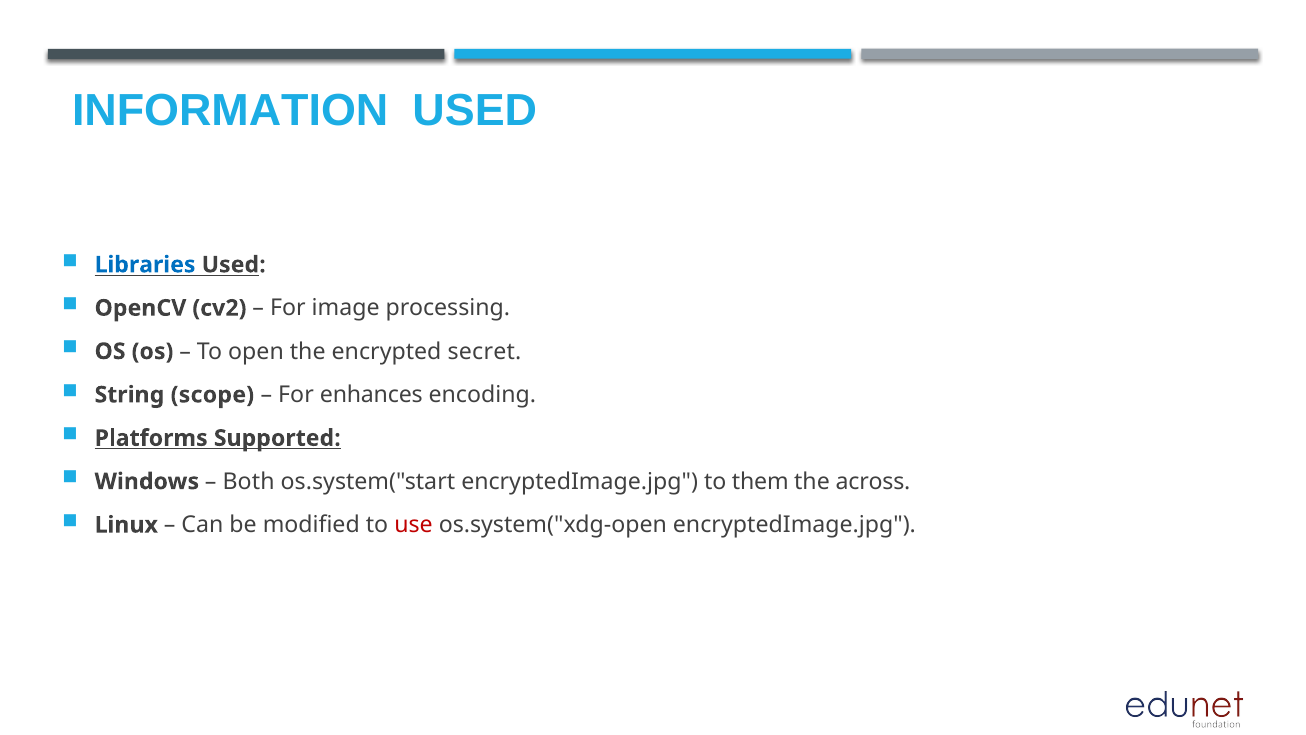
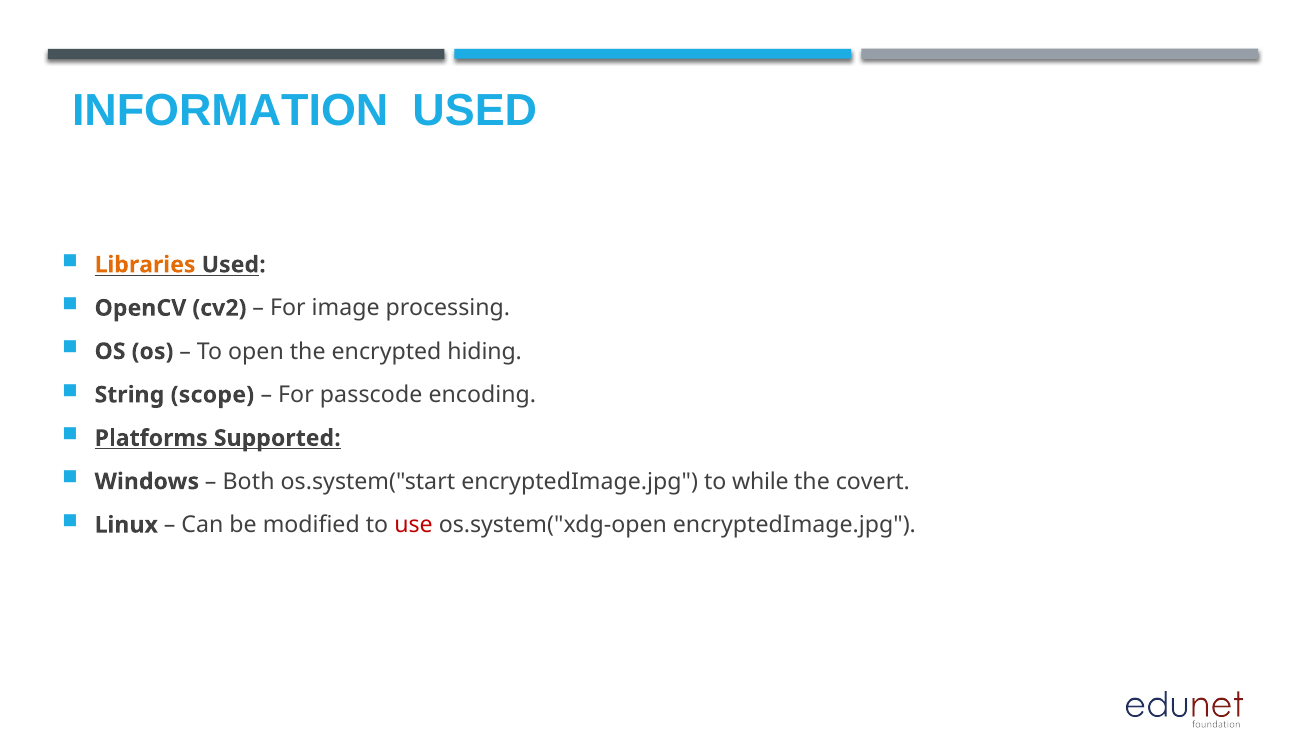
Libraries colour: blue -> orange
secret: secret -> hiding
enhances: enhances -> passcode
them: them -> while
across: across -> covert
